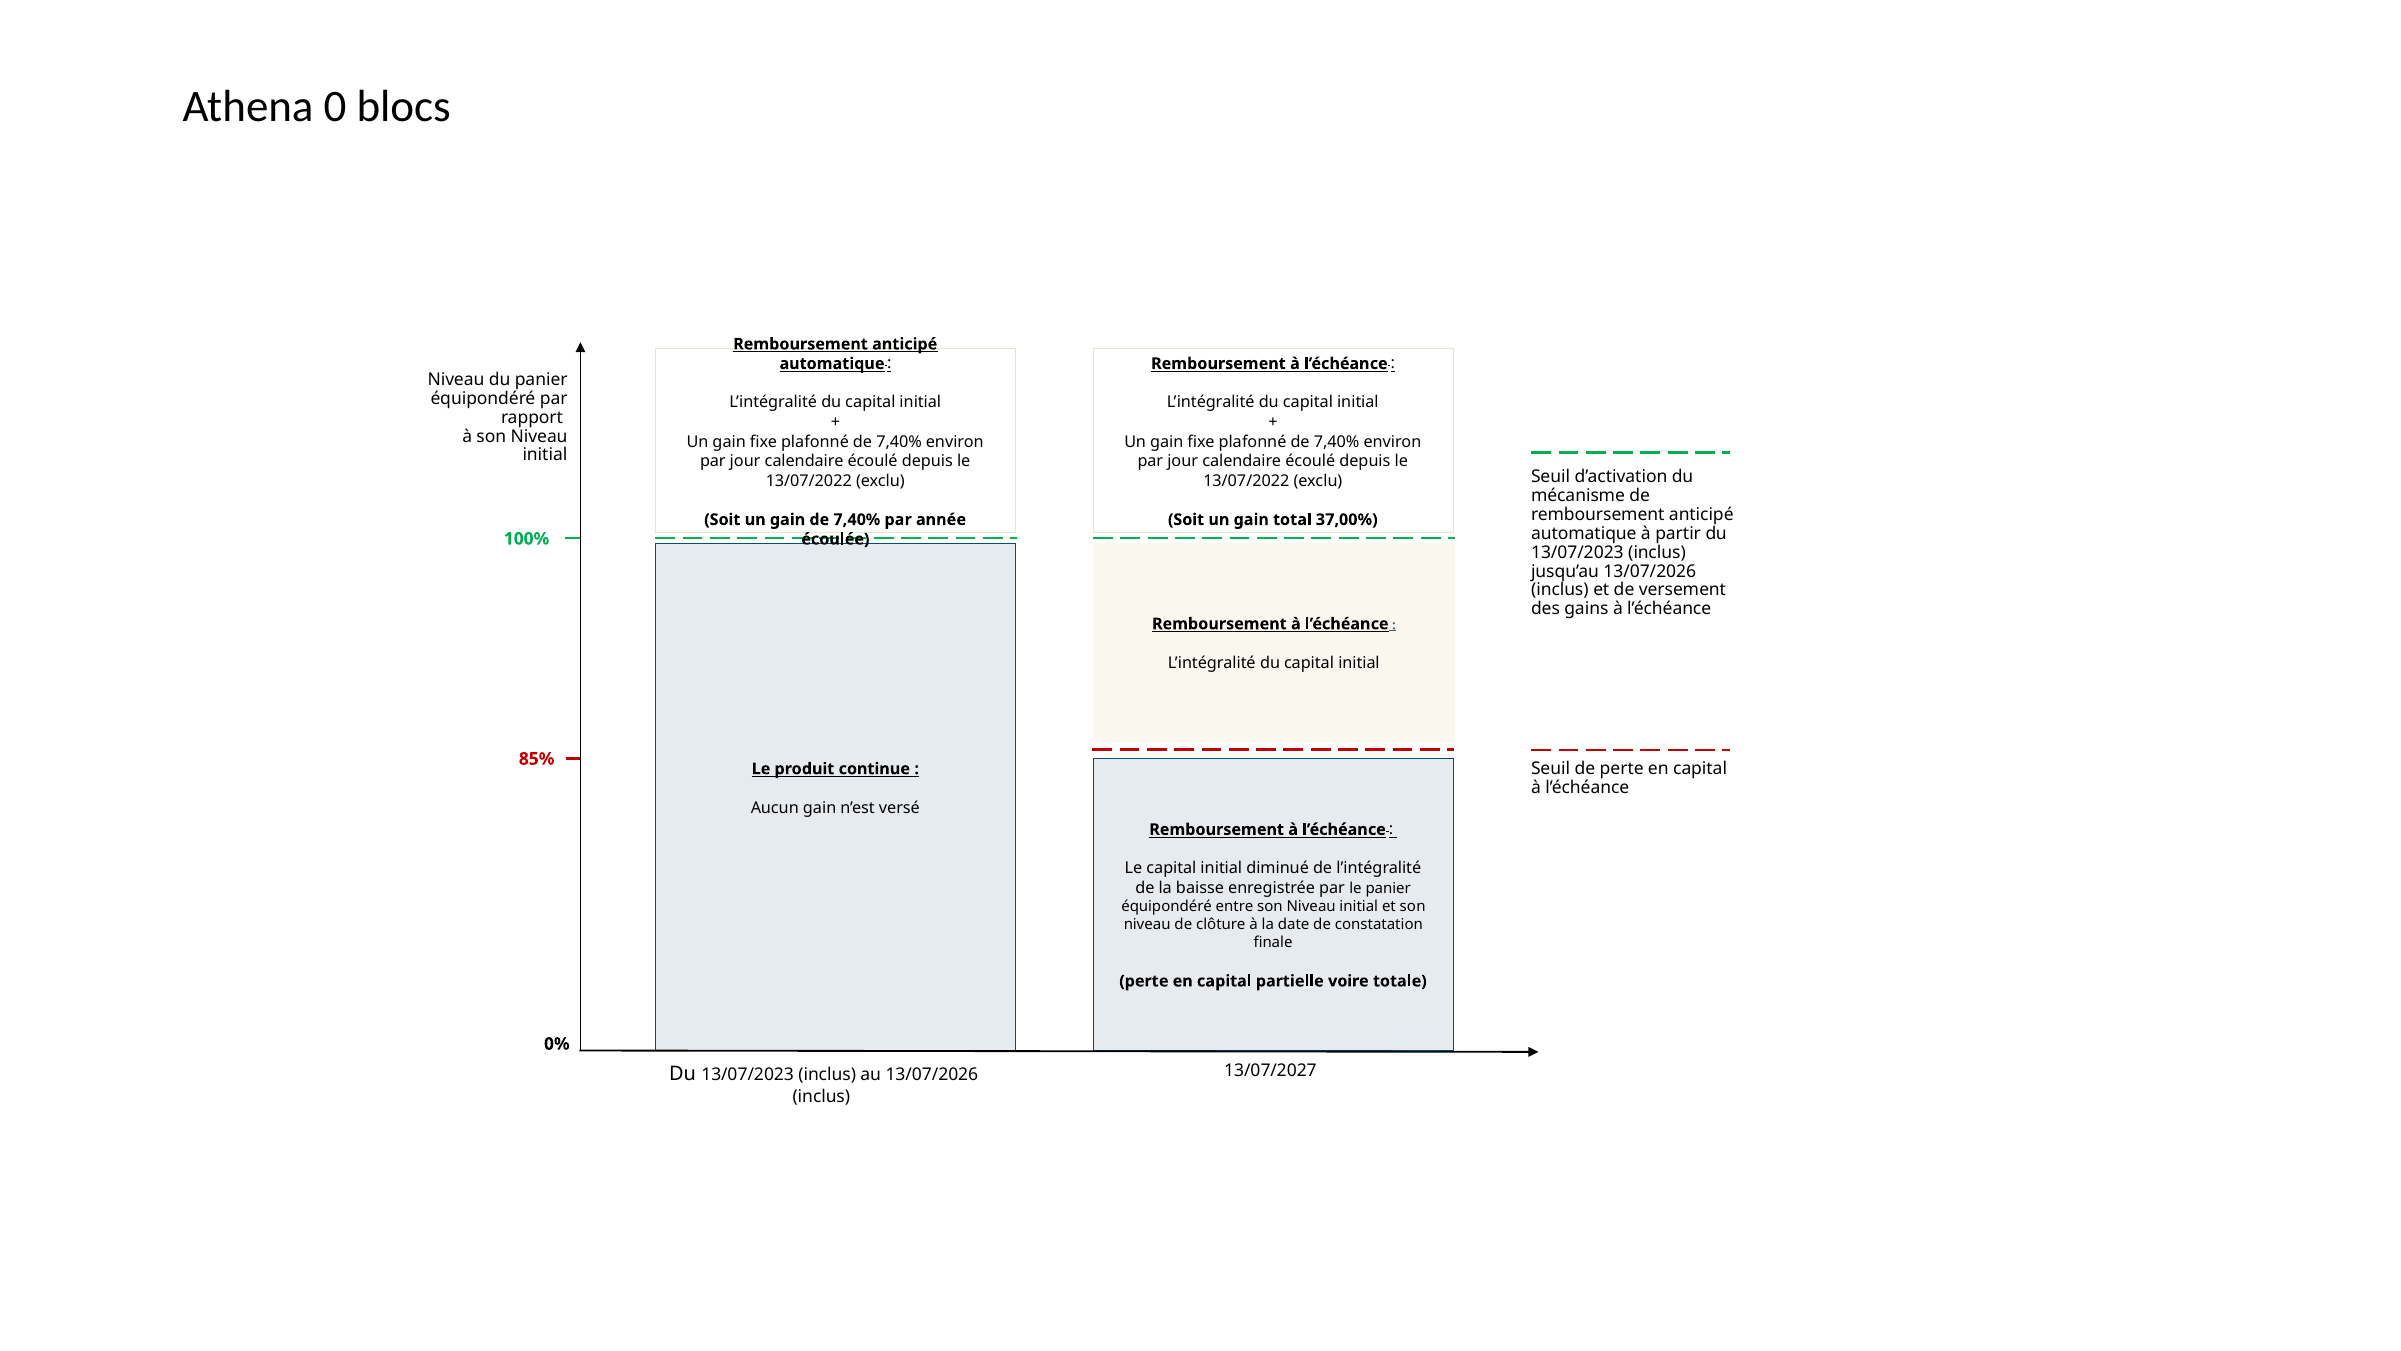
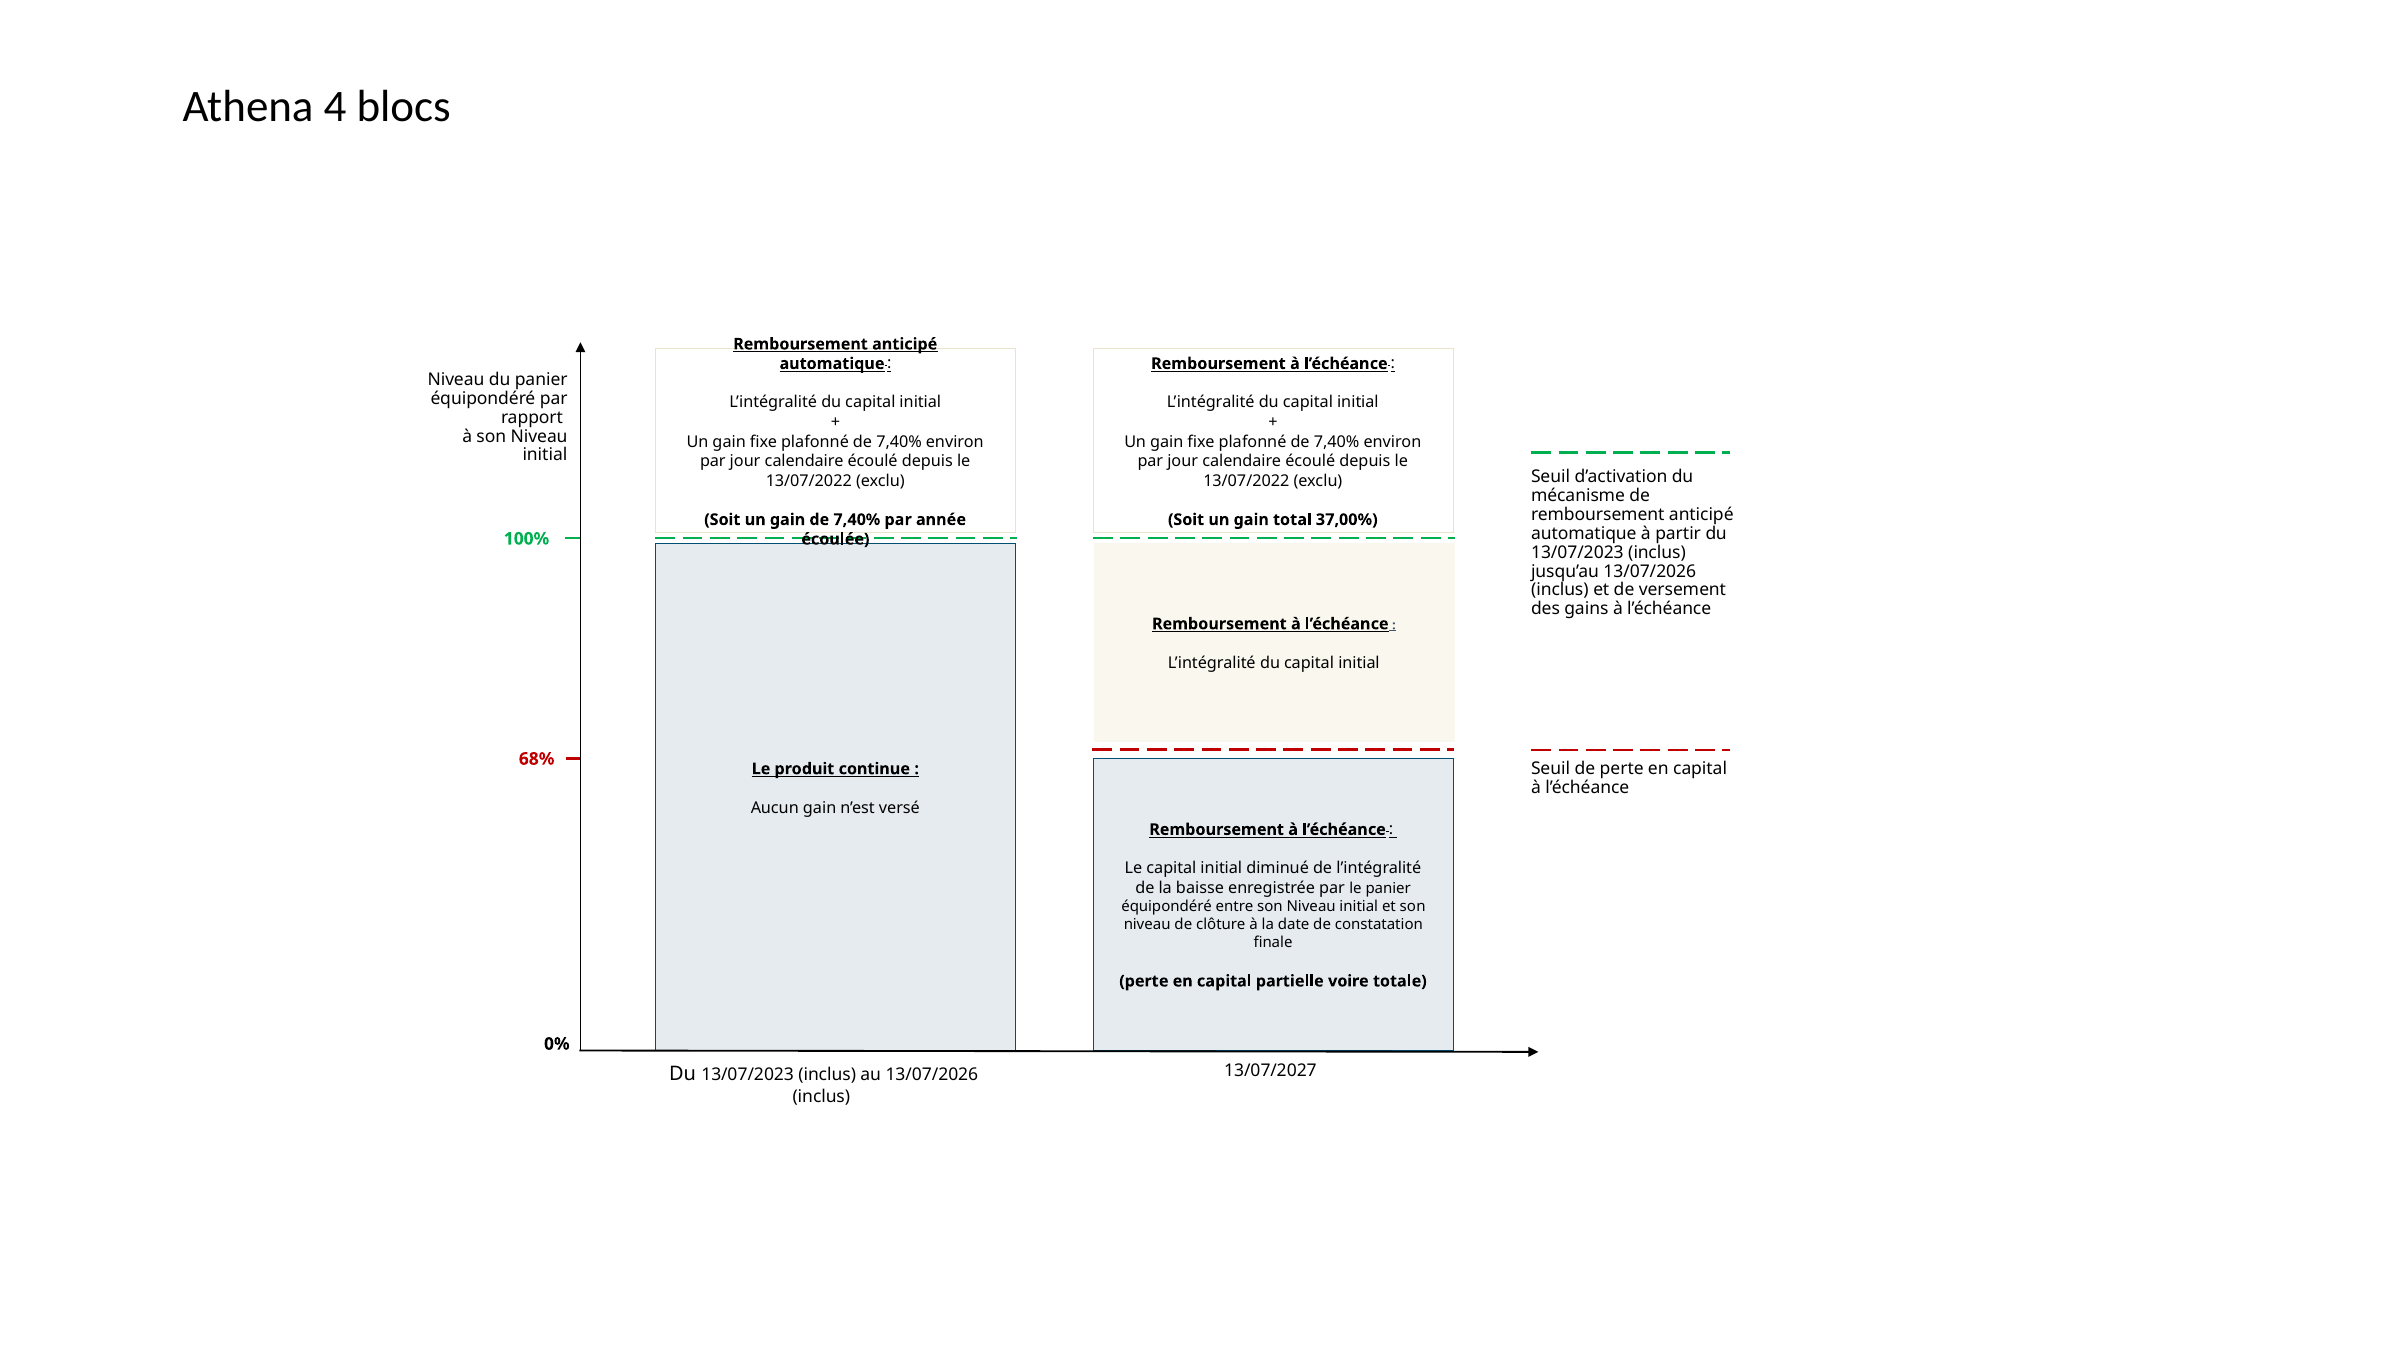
0: 0 -> 4
85%: 85% -> 68%
